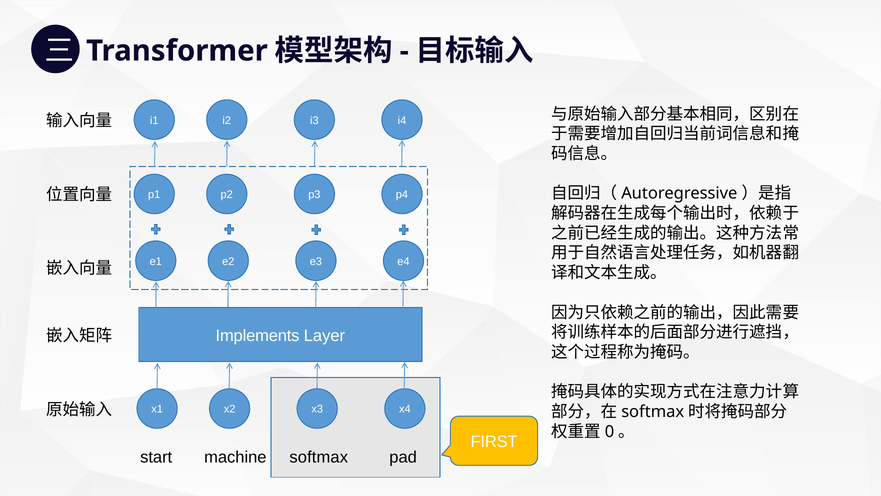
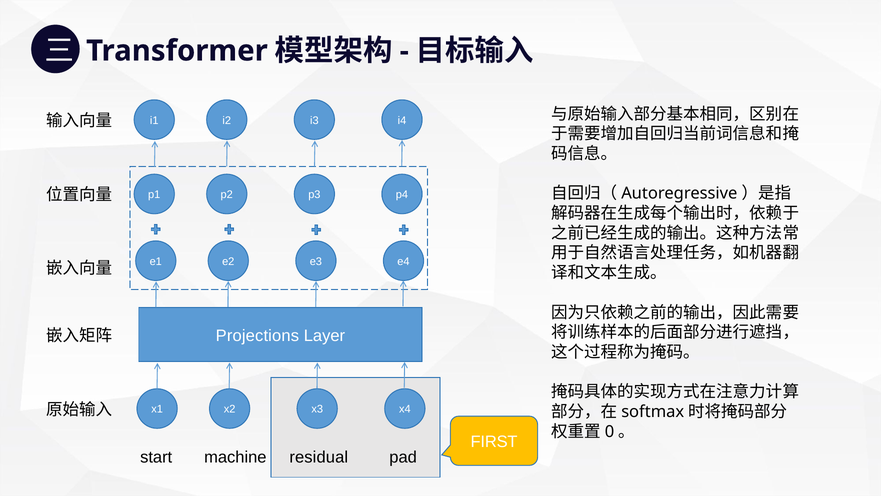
Implements: Implements -> Projections
softmax: softmax -> residual
